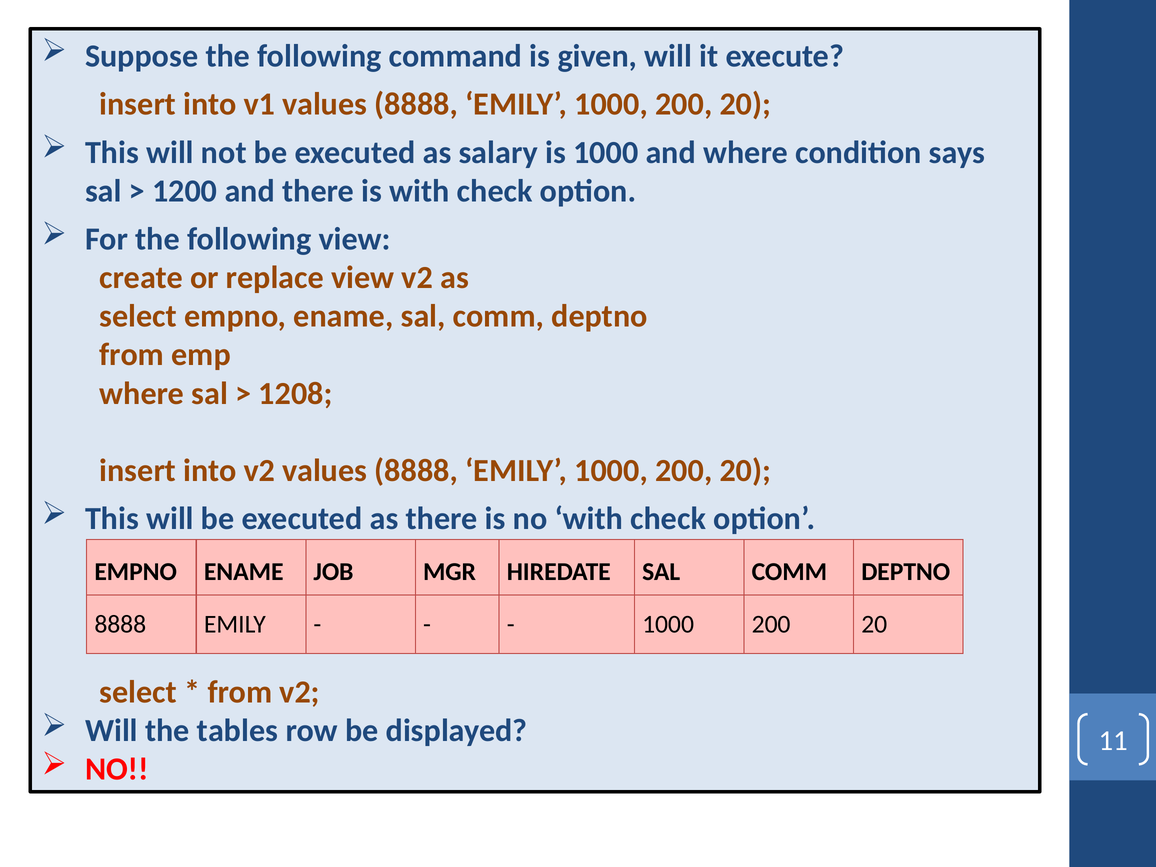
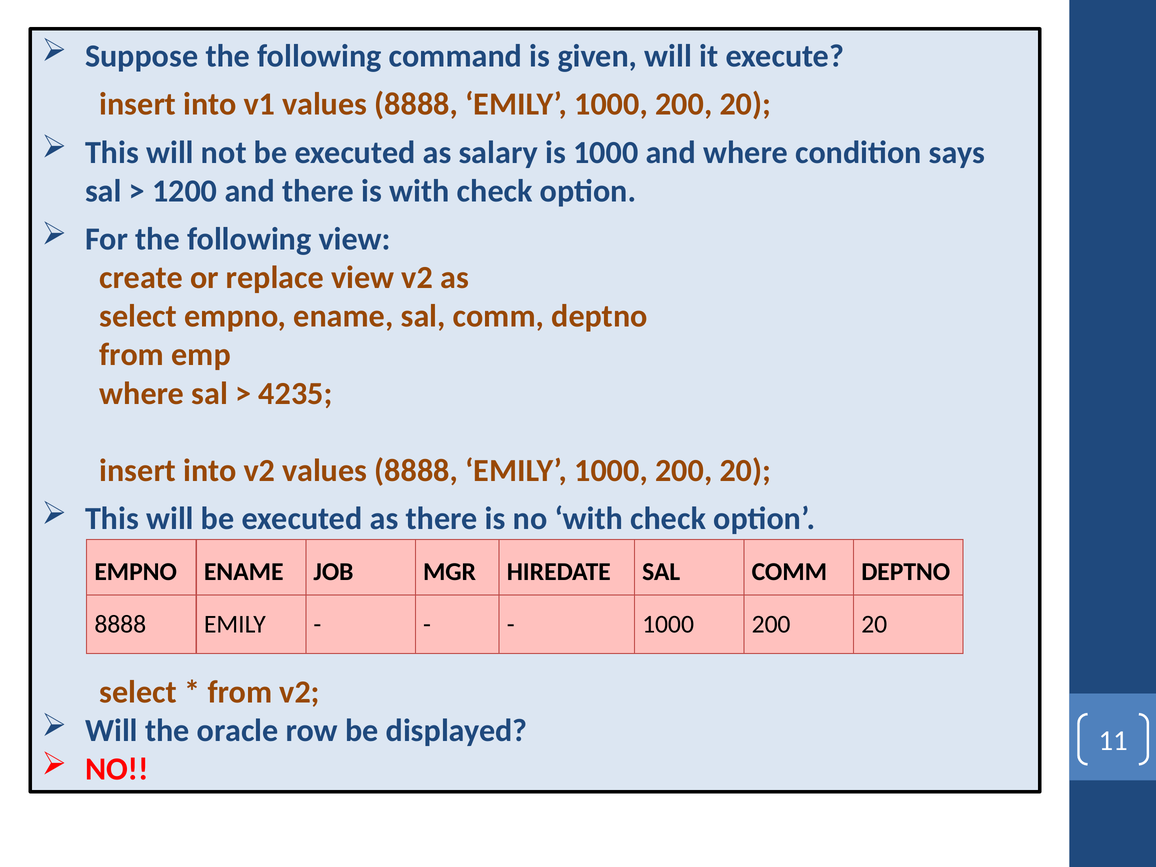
1208: 1208 -> 4235
tables: tables -> oracle
